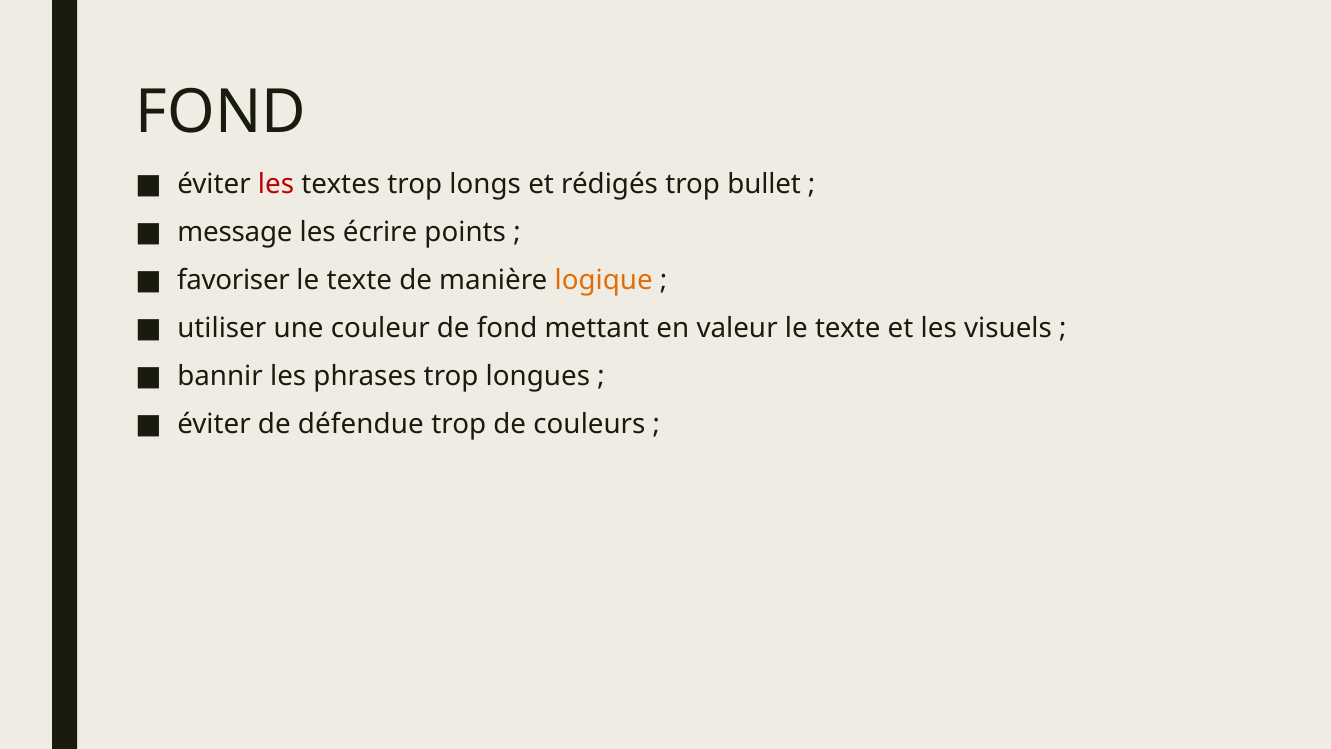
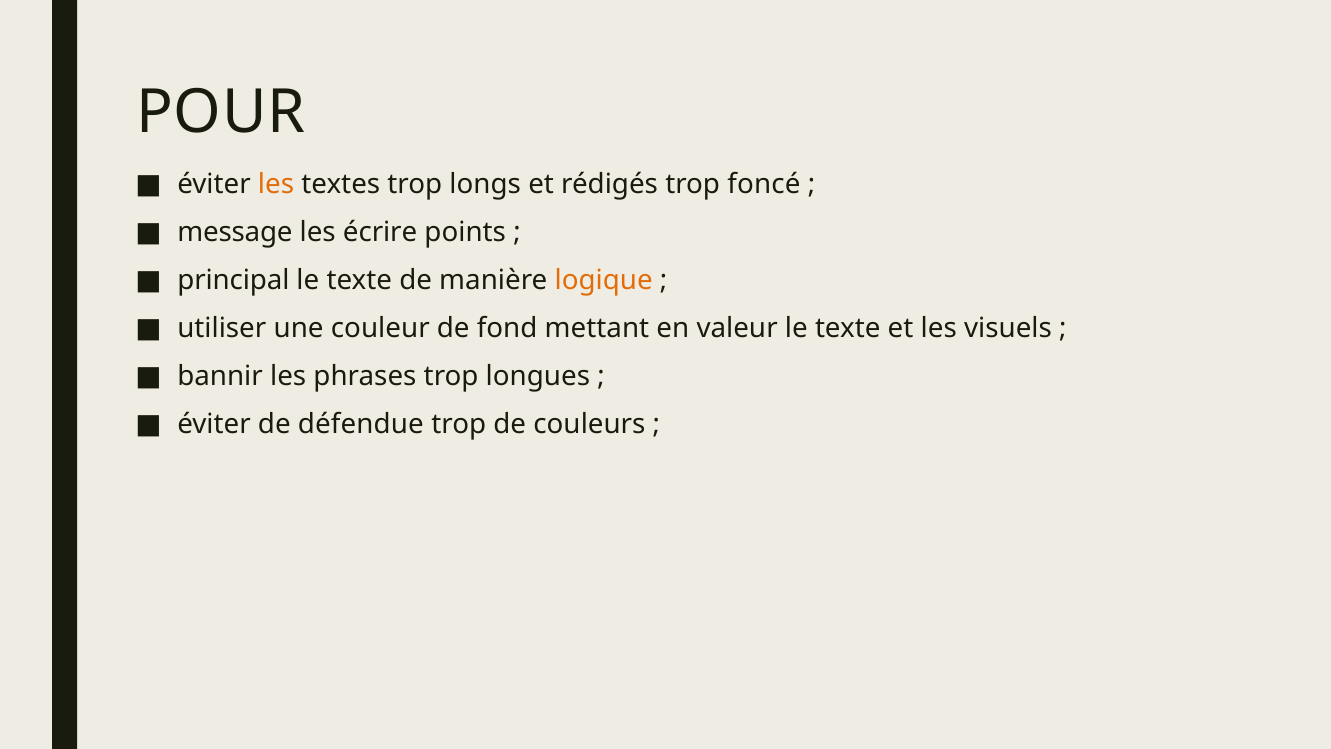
FOND at (221, 112): FOND -> POUR
les at (276, 184) colour: red -> orange
bullet: bullet -> foncé
favoriser: favoriser -> principal
